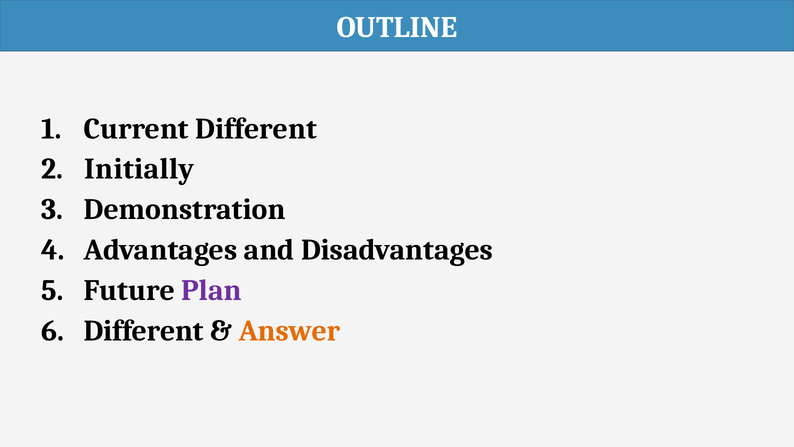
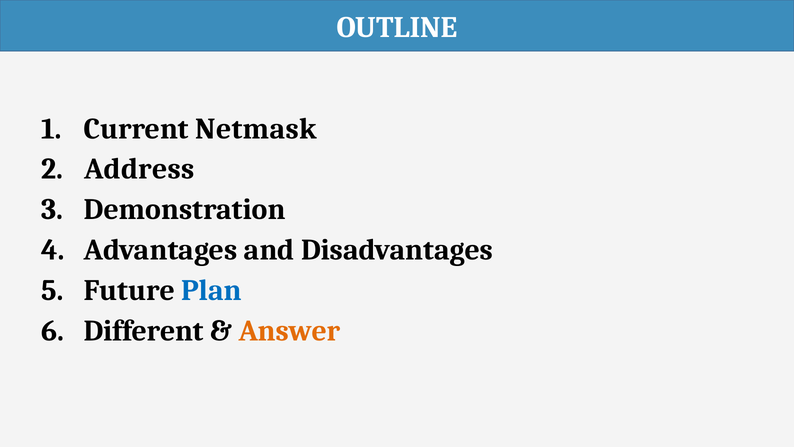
Current Different: Different -> Netmask
Initially: Initially -> Address
Plan colour: purple -> blue
